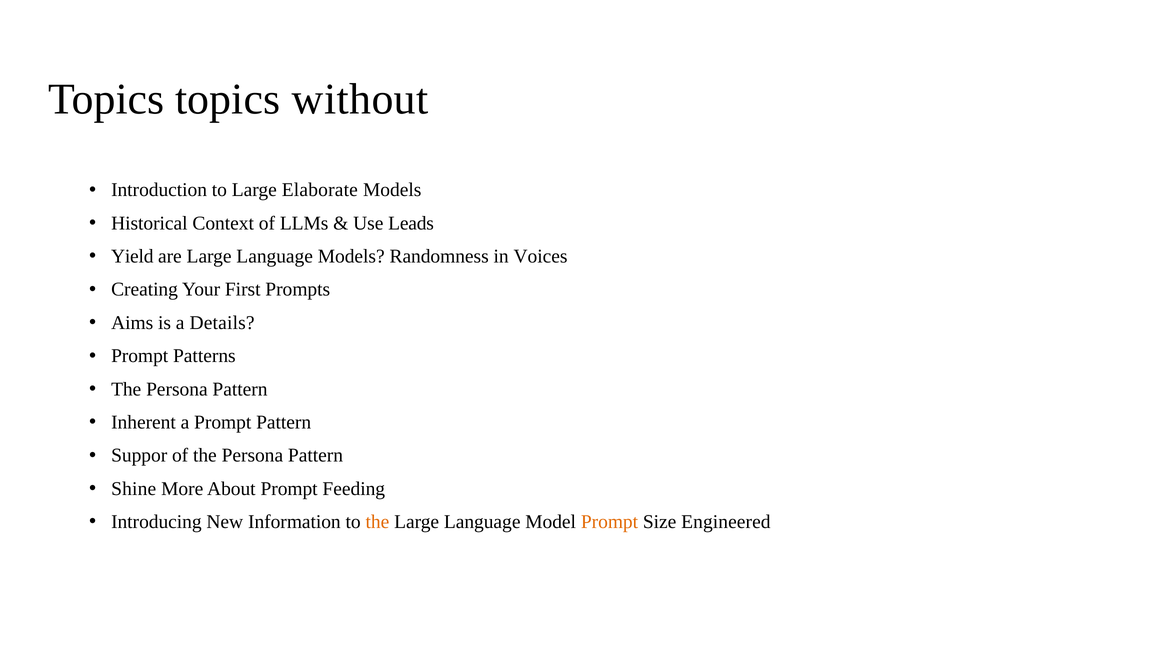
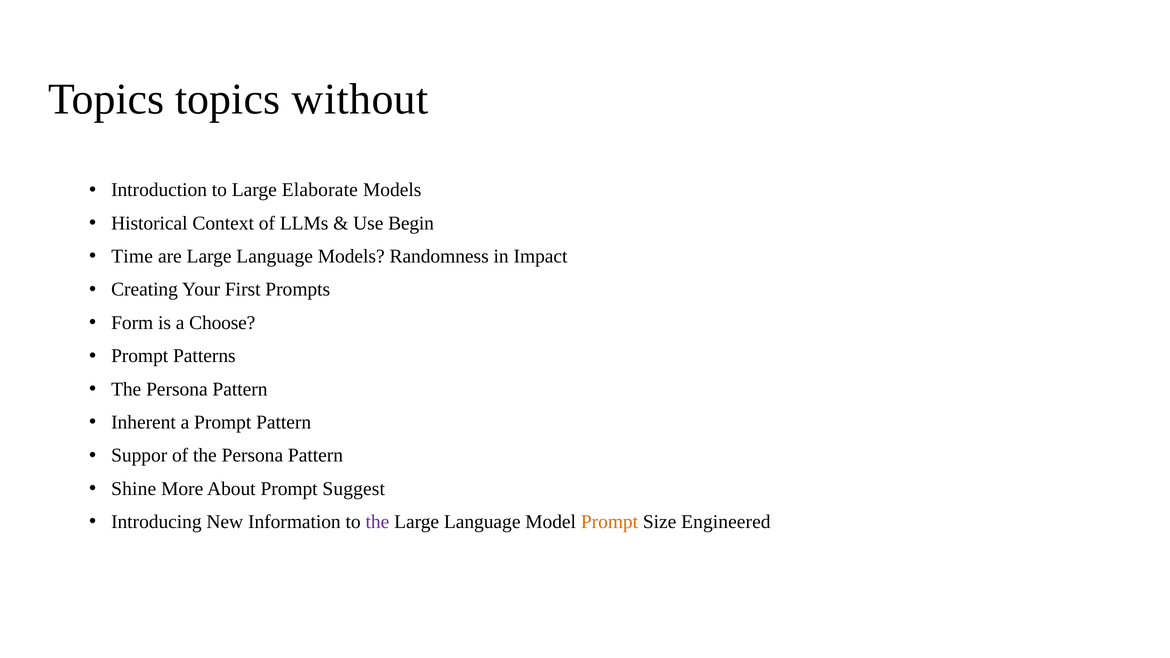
Leads: Leads -> Begin
Yield: Yield -> Time
Voices: Voices -> Impact
Aims: Aims -> Form
Details: Details -> Choose
Feeding: Feeding -> Suggest
the at (377, 522) colour: orange -> purple
